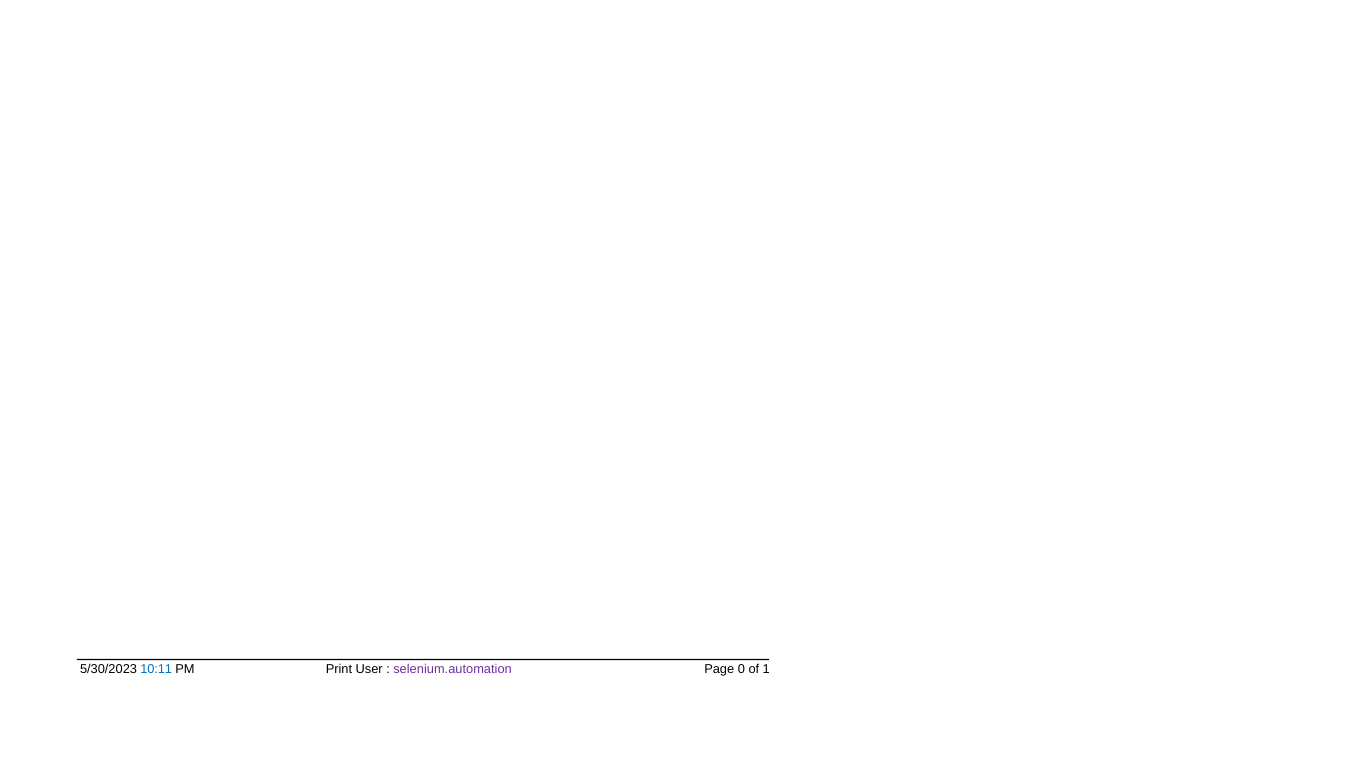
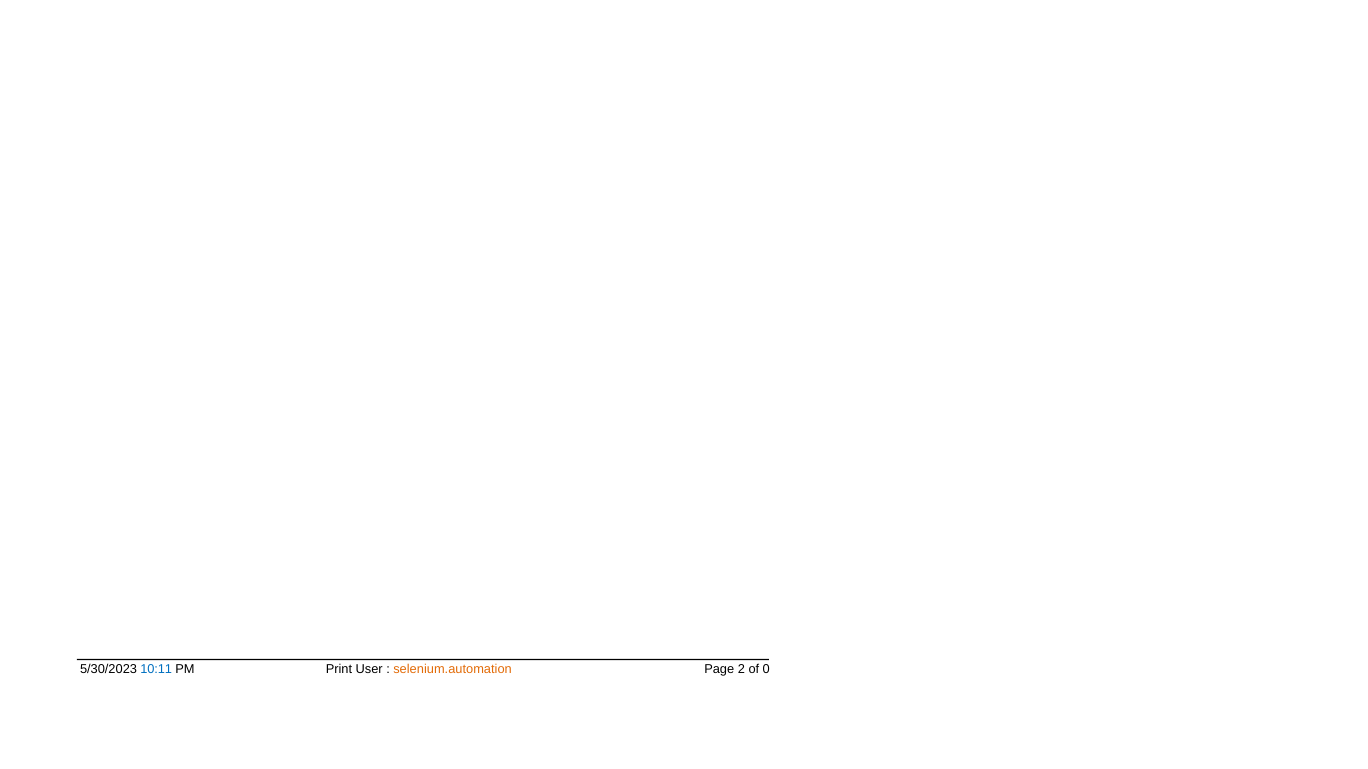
selenium.automation colour: purple -> orange
0: 0 -> 2
1: 1 -> 0
